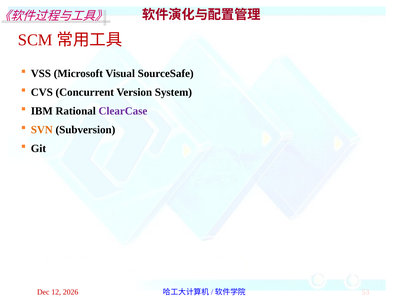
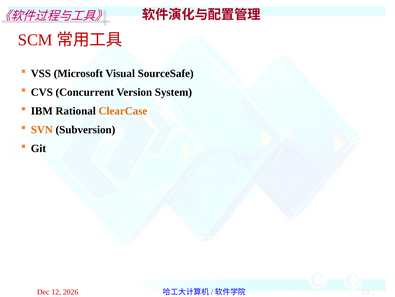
ClearCase colour: purple -> orange
